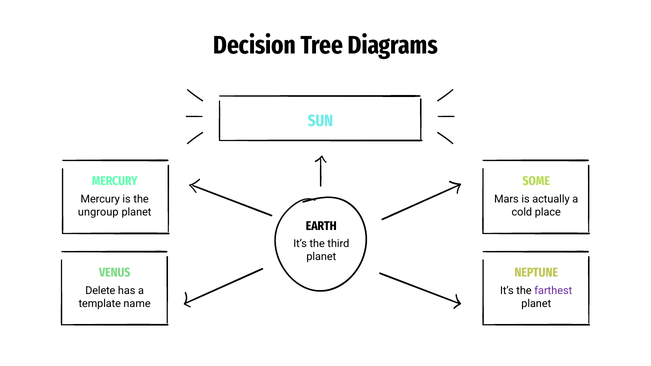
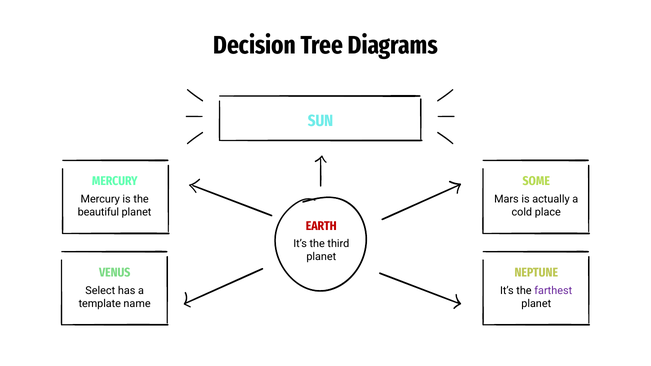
ungroup: ungroup -> beautiful
EARTH colour: black -> red
Delete: Delete -> Select
